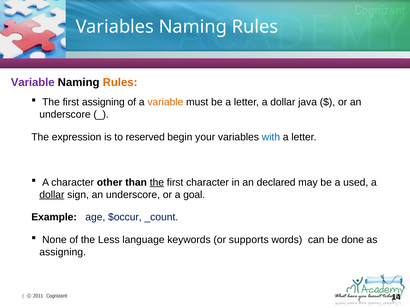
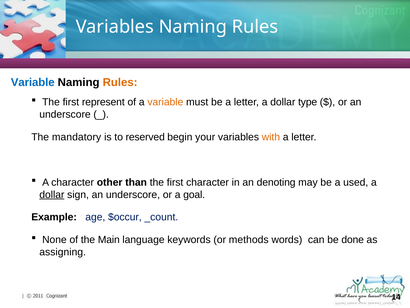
Variable at (33, 82) colour: purple -> blue
first assigning: assigning -> represent
java: java -> type
expression: expression -> mandatory
with colour: blue -> orange
the at (157, 182) underline: present -> none
declared: declared -> denoting
Less: Less -> Main
supports: supports -> methods
